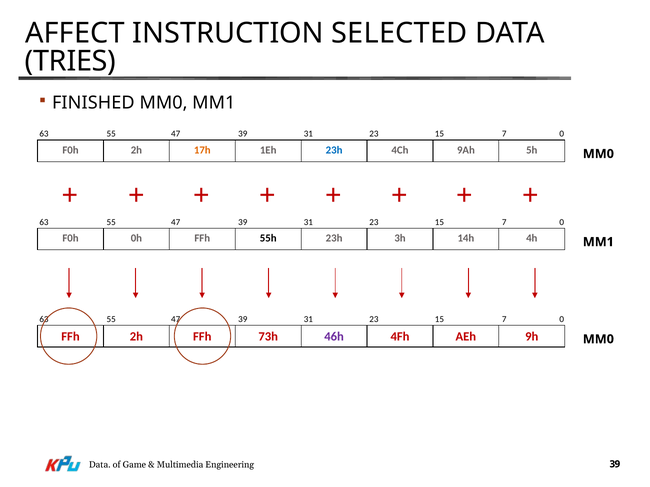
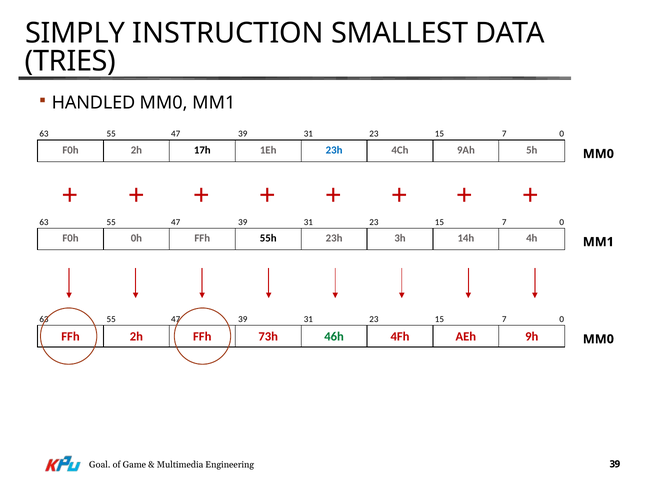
AFFECT: AFFECT -> SIMPLY
SELECTED: SELECTED -> SMALLEST
FINISHED: FINISHED -> HANDLED
17h colour: orange -> black
46h colour: purple -> green
Data at (100, 465): Data -> Goal
